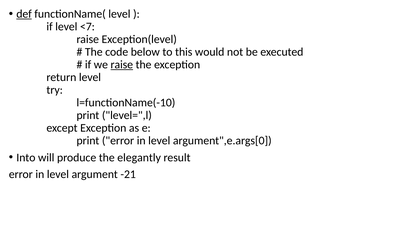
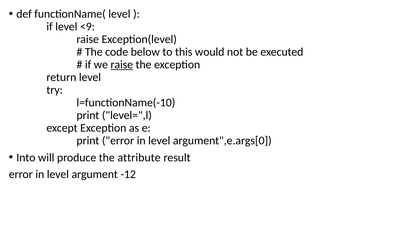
def underline: present -> none
<7: <7 -> <9
elegantly: elegantly -> attribute
-21: -21 -> -12
